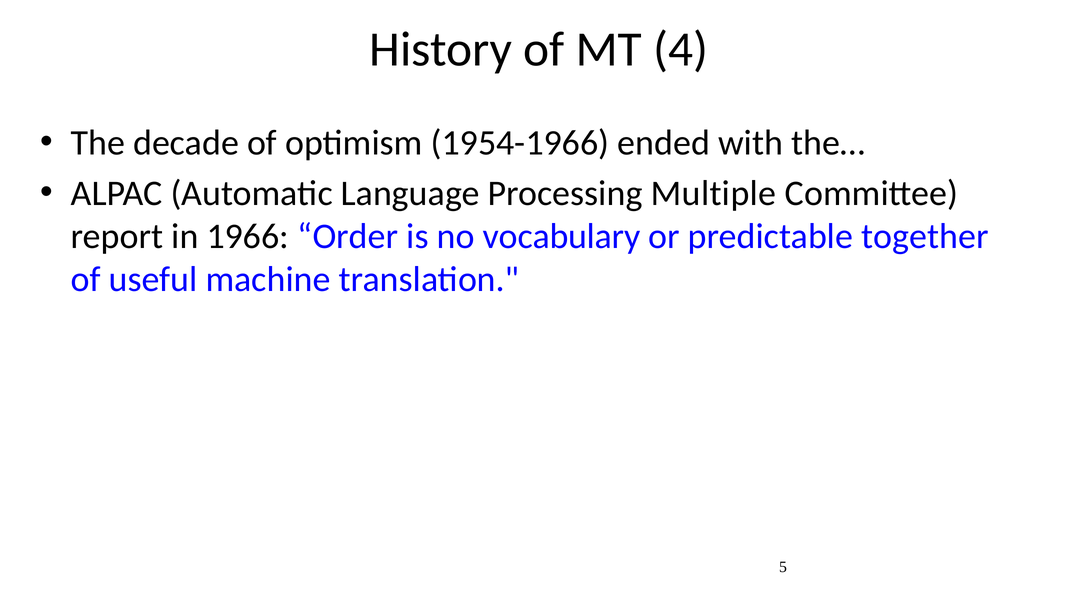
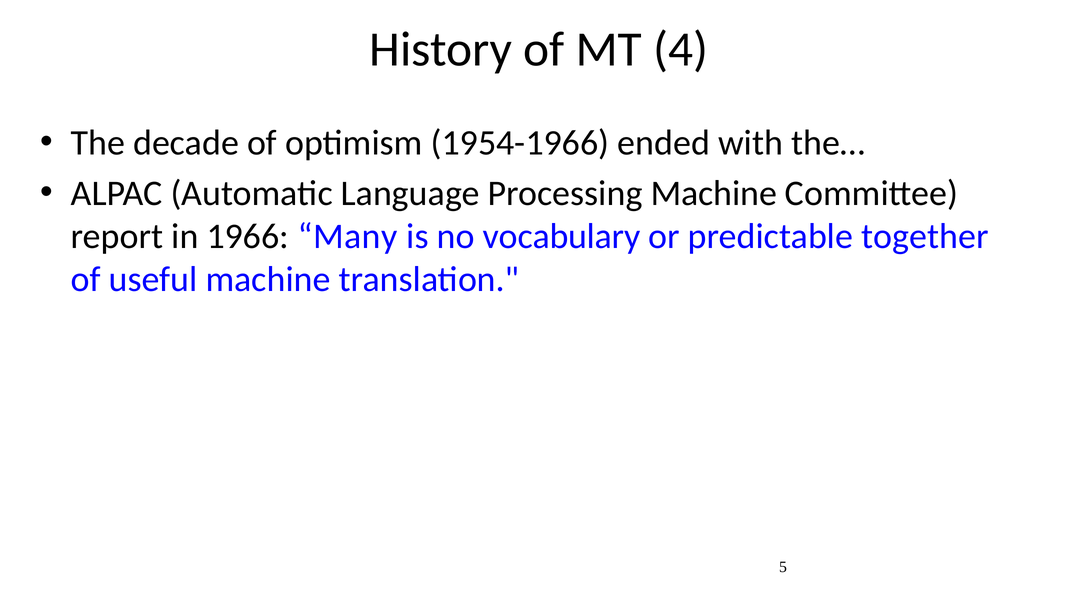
Processing Multiple: Multiple -> Machine
Order: Order -> Many
